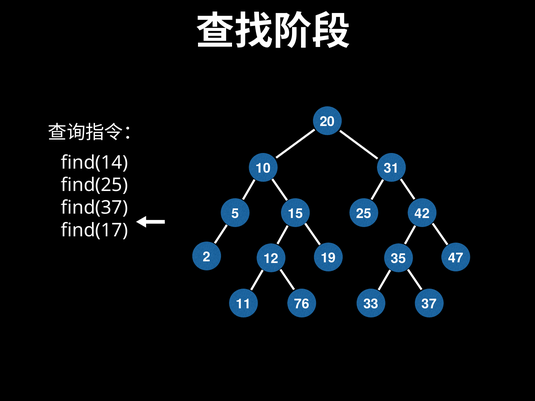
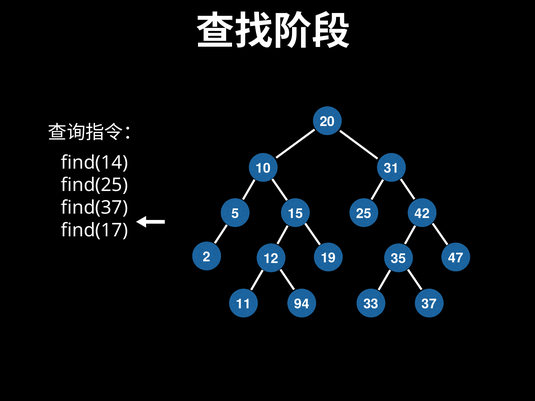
76: 76 -> 94
